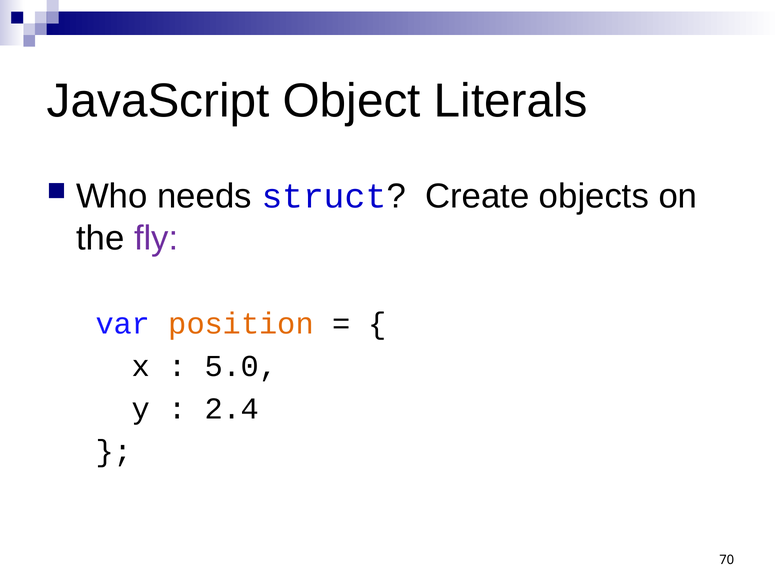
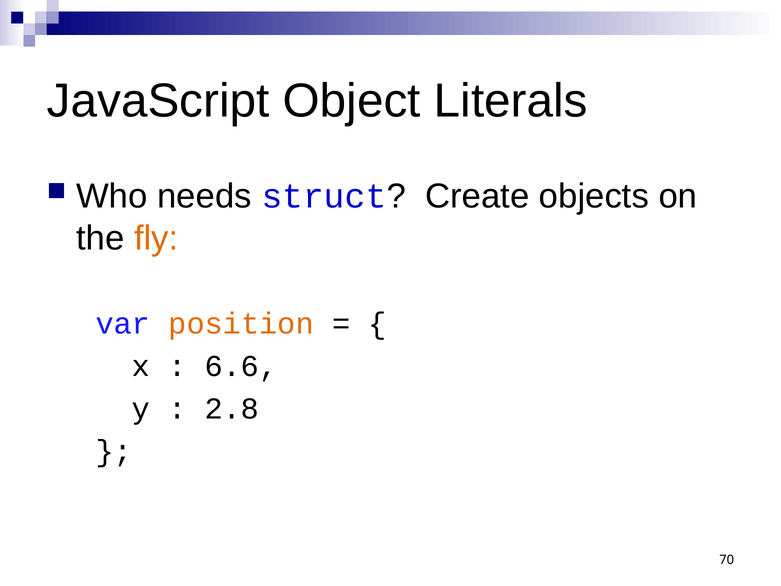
fly colour: purple -> orange
5.0: 5.0 -> 6.6
2.4: 2.4 -> 2.8
